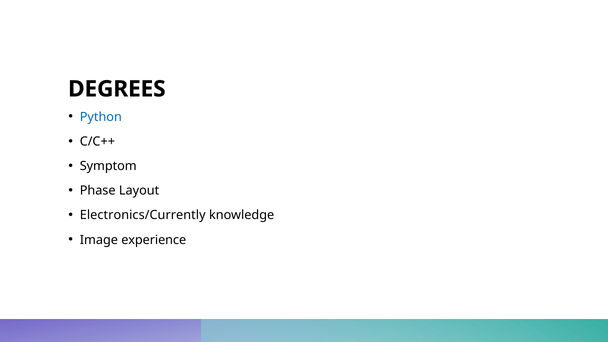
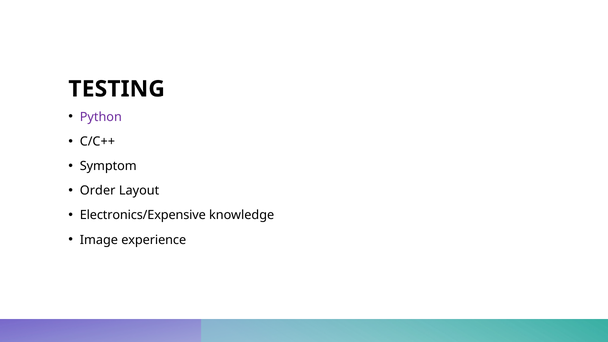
DEGREES: DEGREES -> TESTING
Python colour: blue -> purple
Phase: Phase -> Order
Electronics/Currently: Electronics/Currently -> Electronics/Expensive
